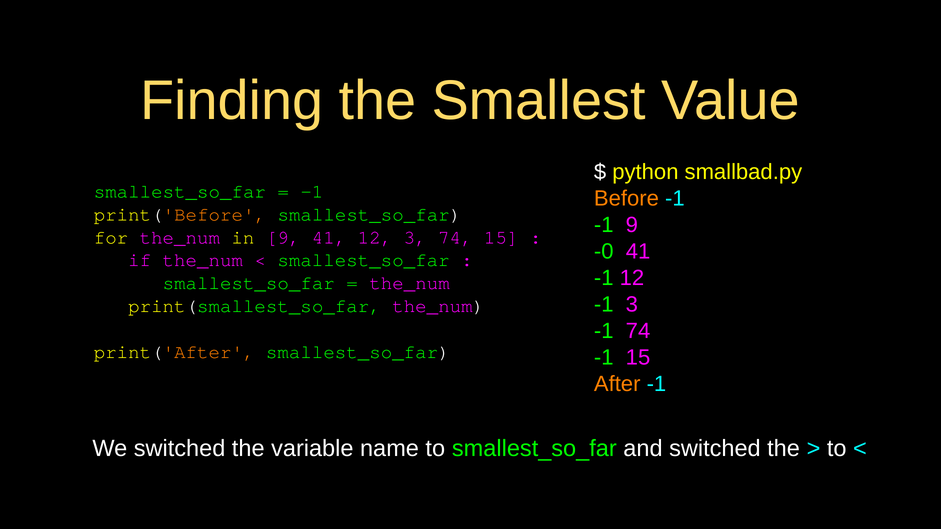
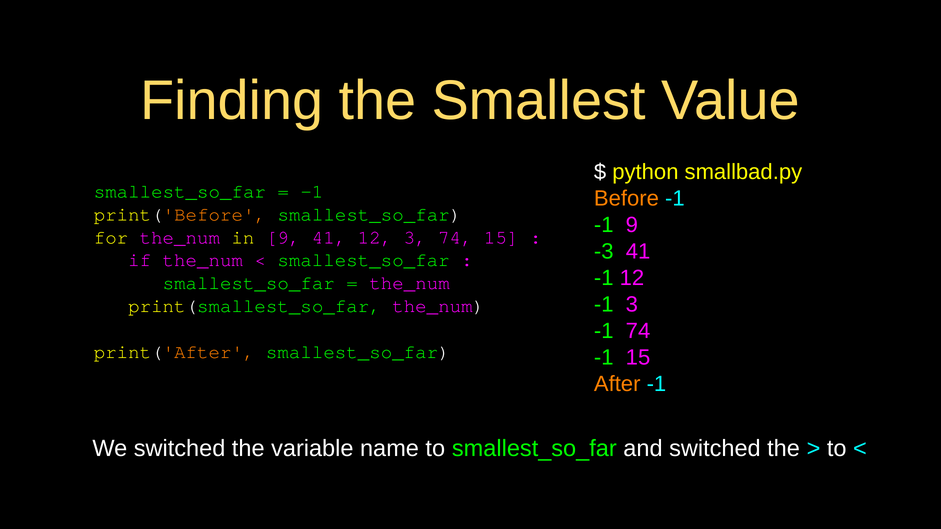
-0: -0 -> -3
